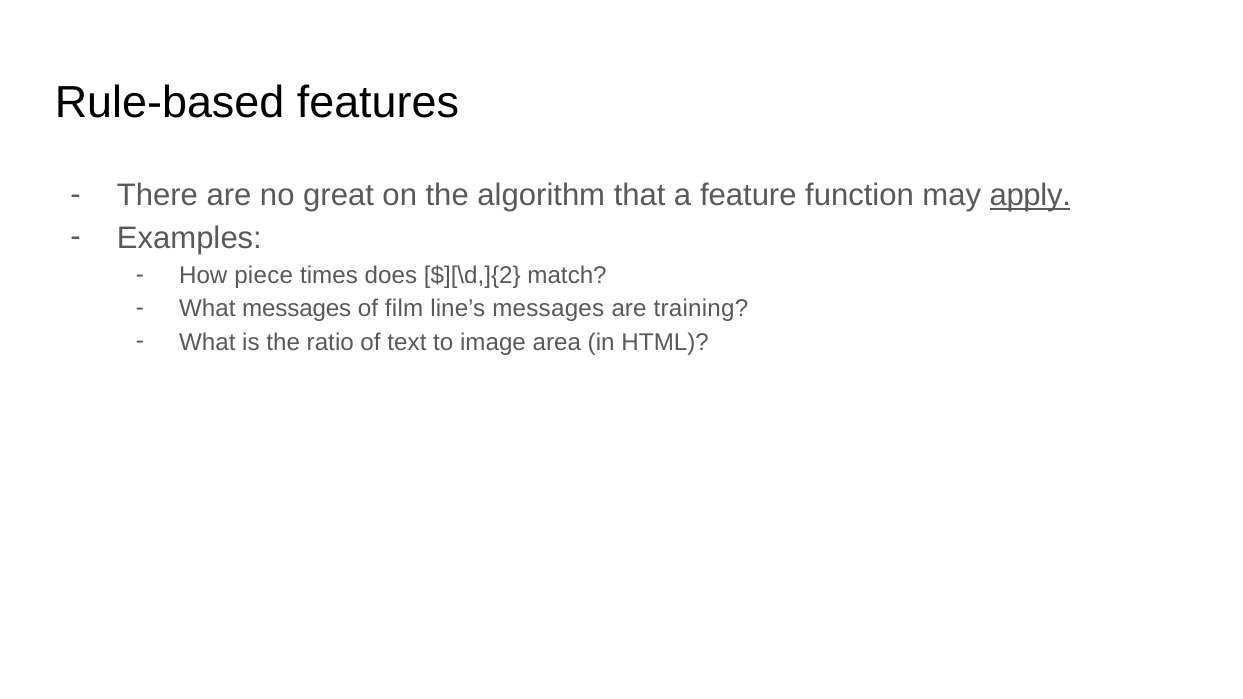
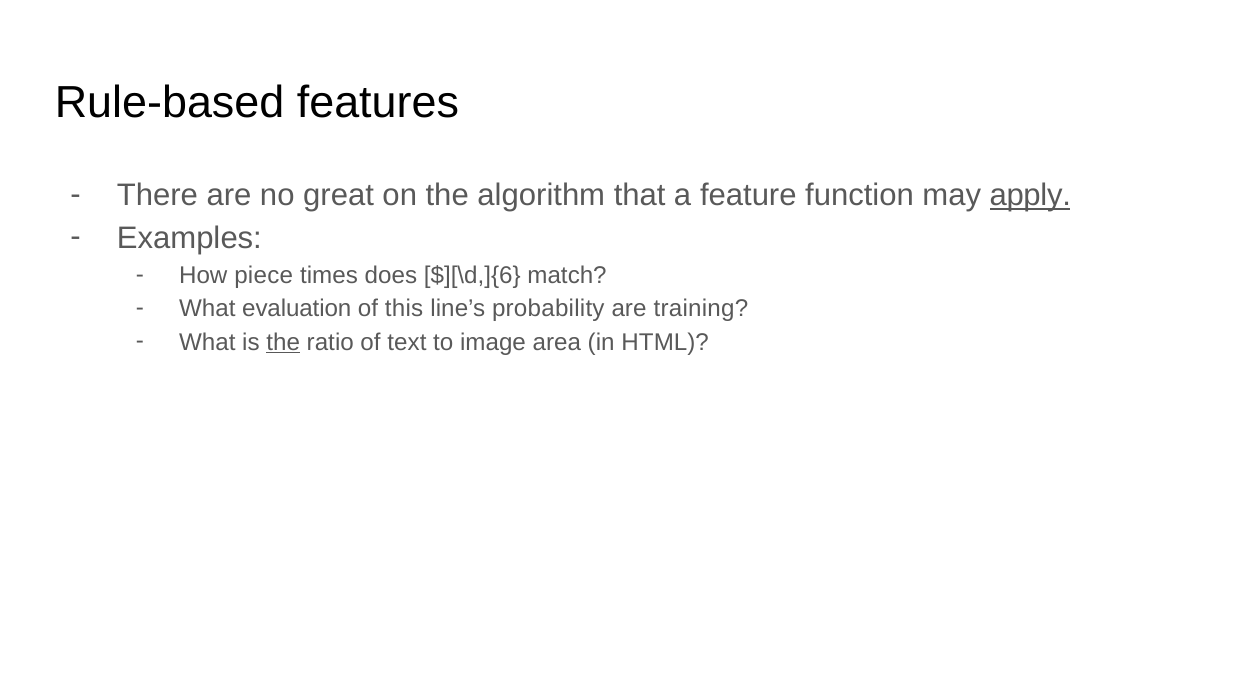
$][\d,]{2: $][\d,]{2 -> $][\d,]{6
What messages: messages -> evaluation
film: film -> this
line’s messages: messages -> probability
the at (283, 342) underline: none -> present
